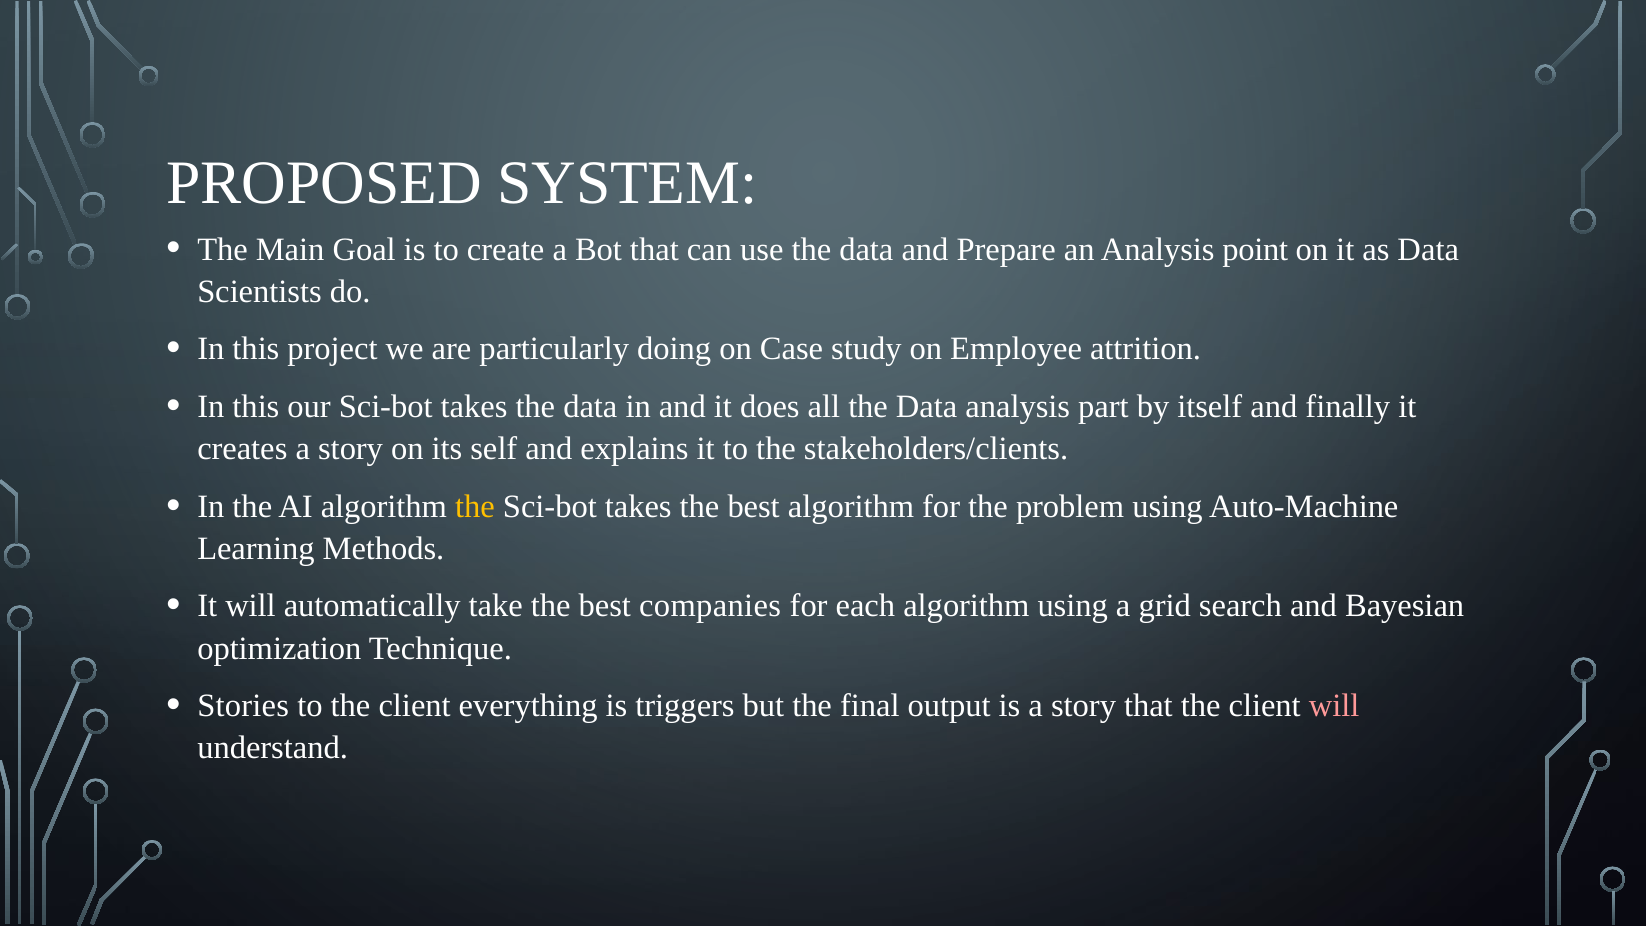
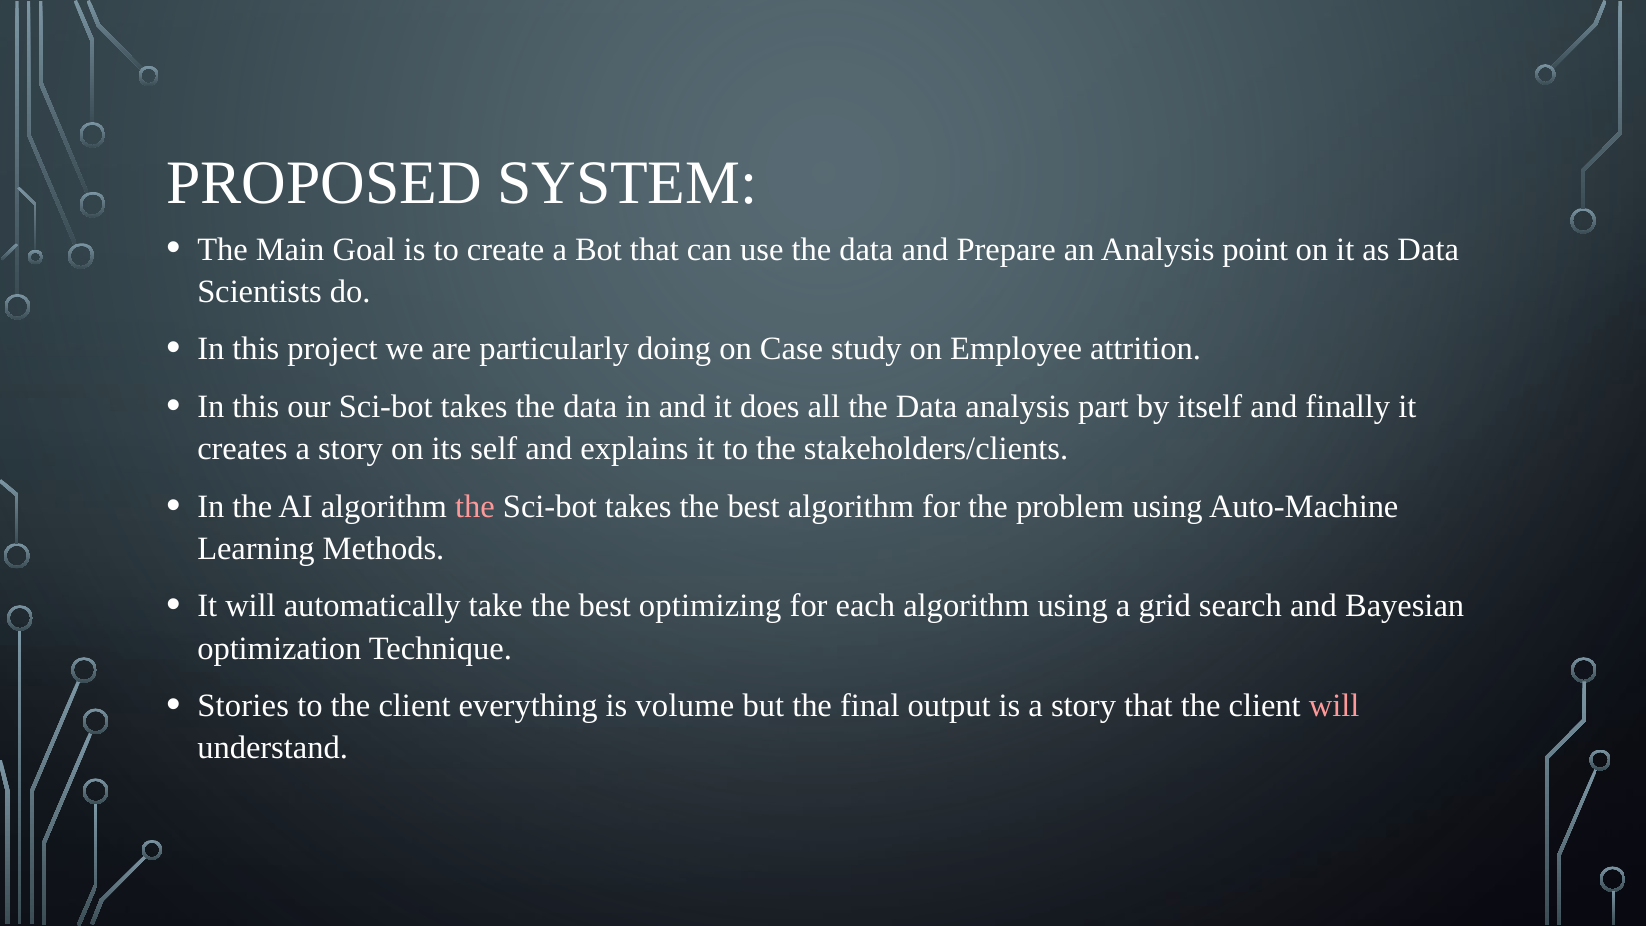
the at (475, 506) colour: yellow -> pink
companies: companies -> optimizing
triggers: triggers -> volume
